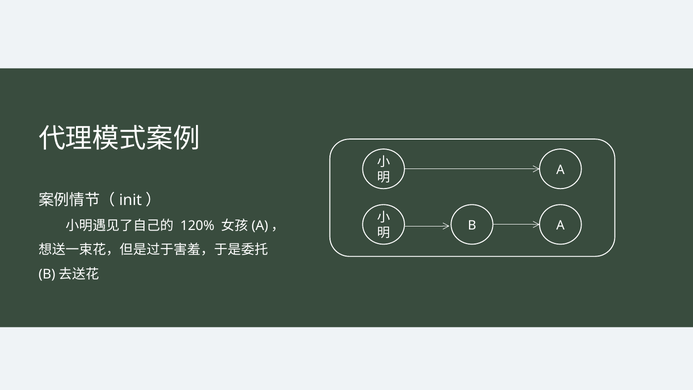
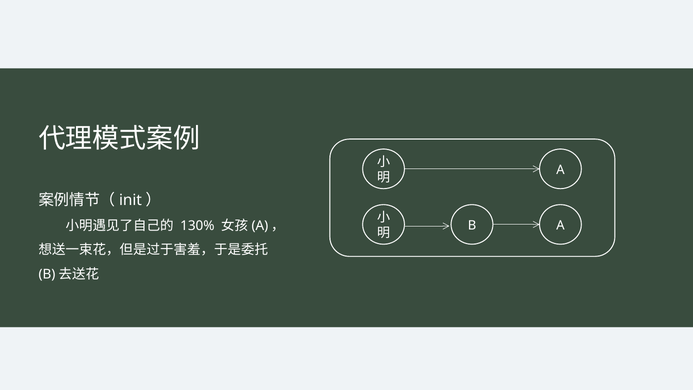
120%: 120% -> 130%
